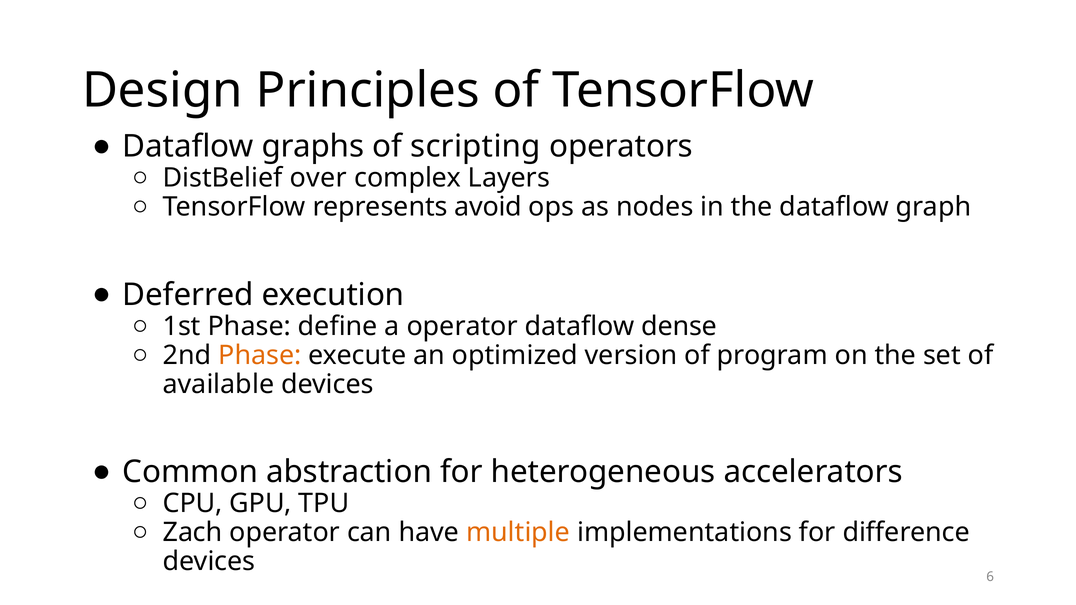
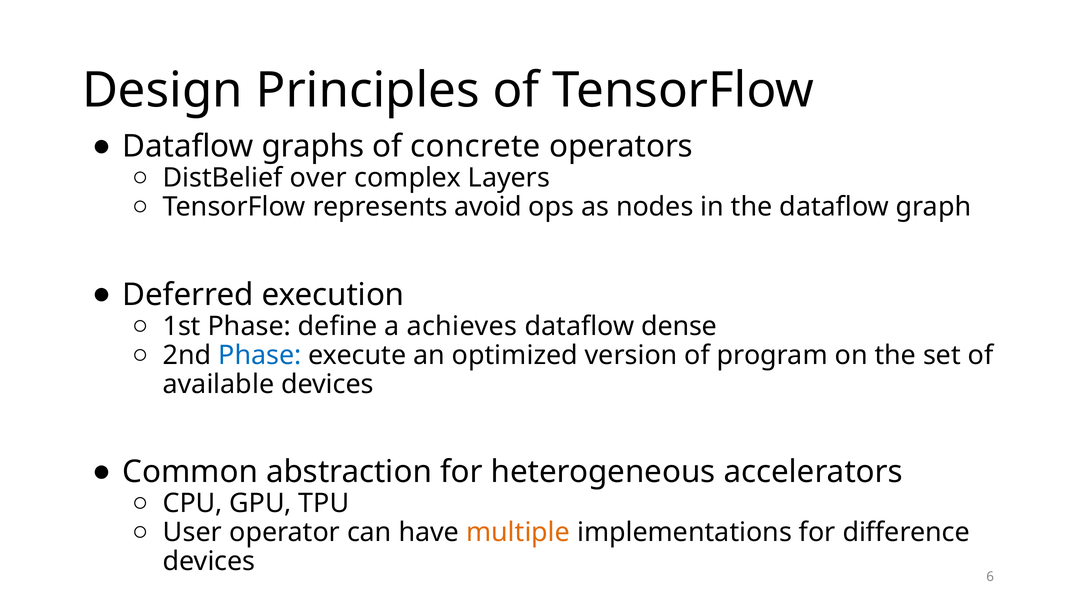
scripting: scripting -> concrete
a operator: operator -> achieves
Phase at (260, 355) colour: orange -> blue
Zach: Zach -> User
